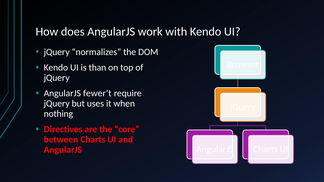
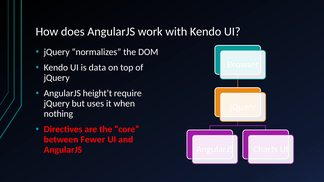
than: than -> data
fewer’t: fewer’t -> height’t
between Charts: Charts -> Fewer
